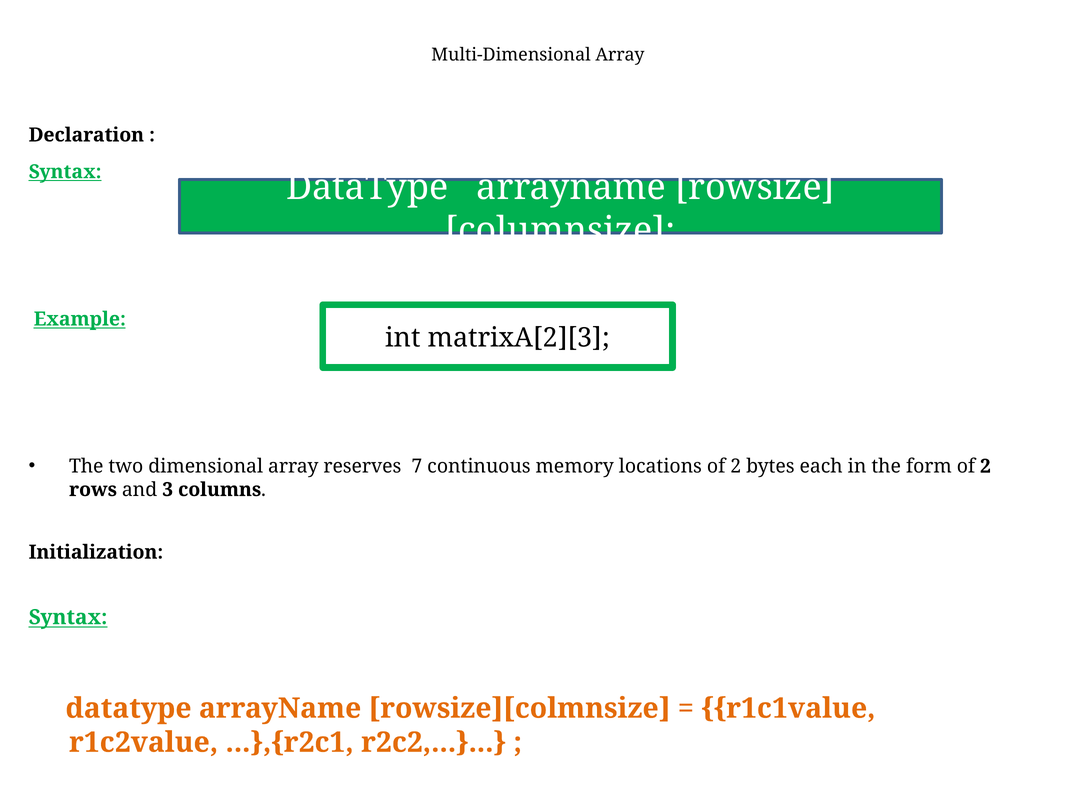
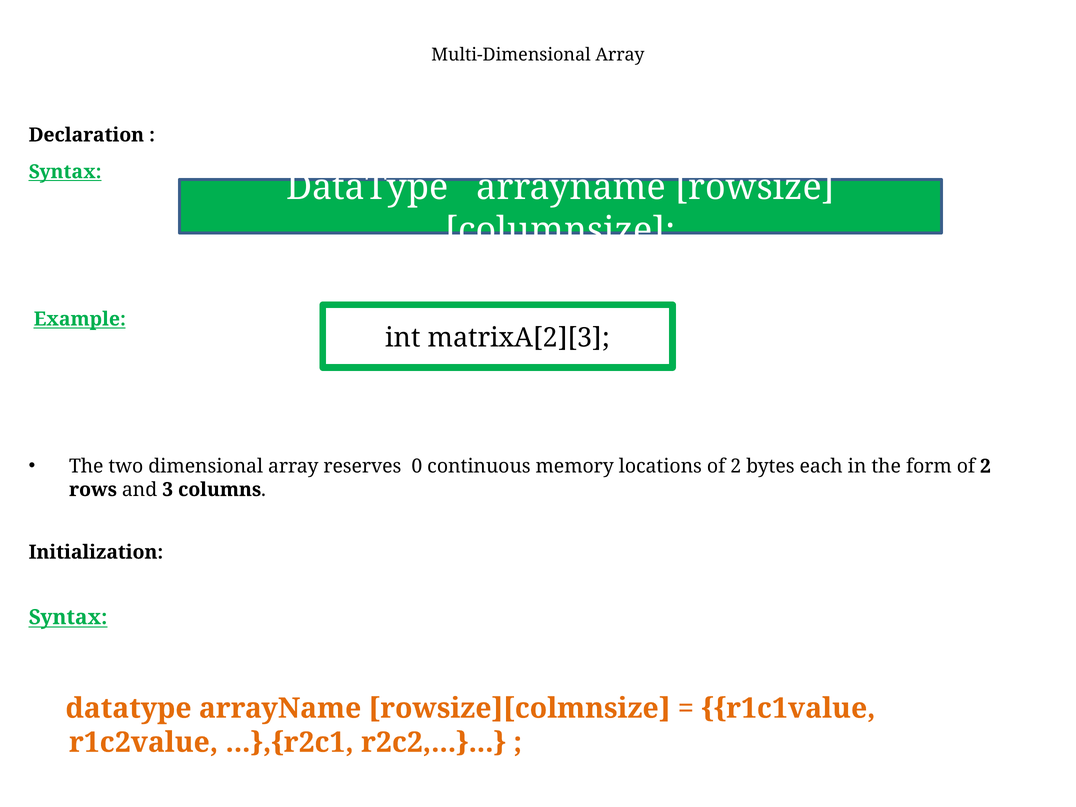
7: 7 -> 0
